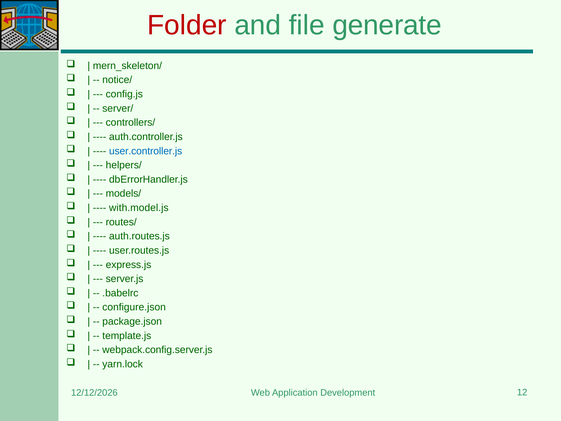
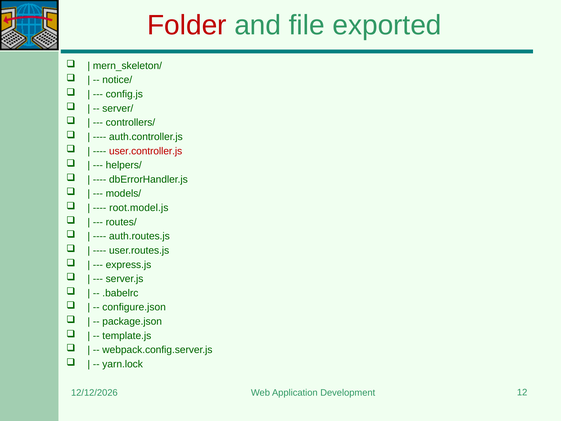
generate: generate -> exported
user.controller.js colour: blue -> red
with.model.js: with.model.js -> root.model.js
